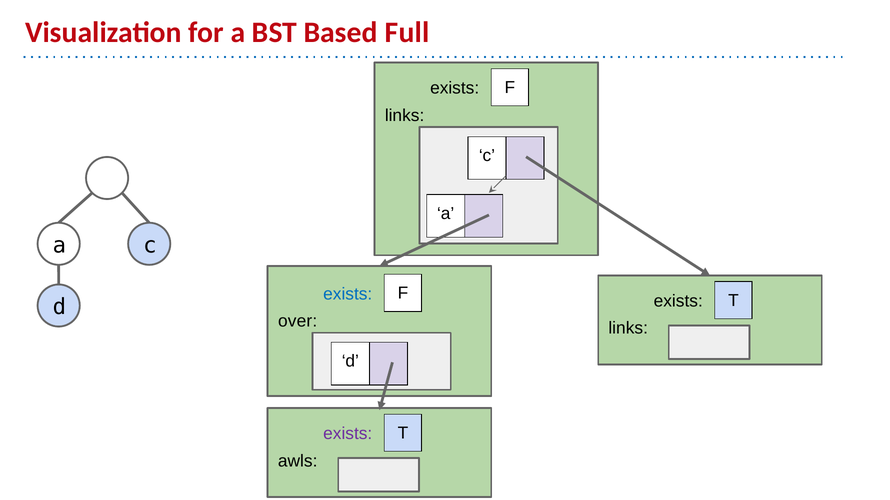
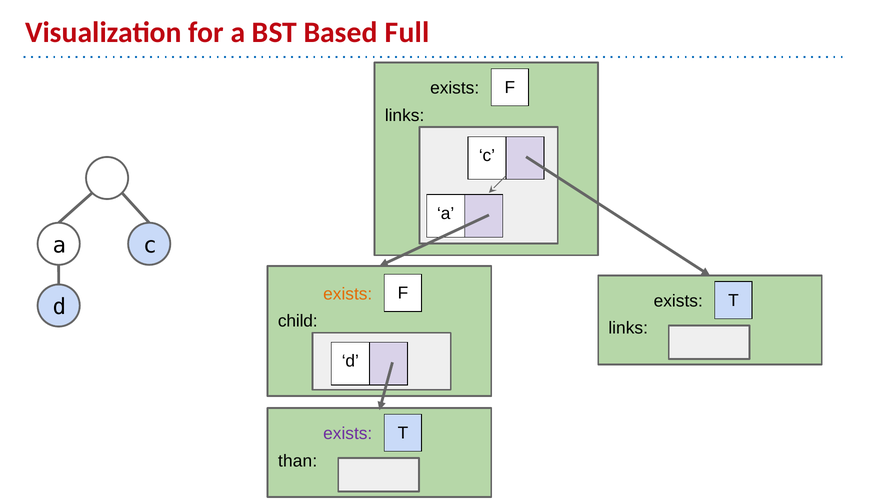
exists at (348, 294) colour: blue -> orange
over: over -> child
awls: awls -> than
